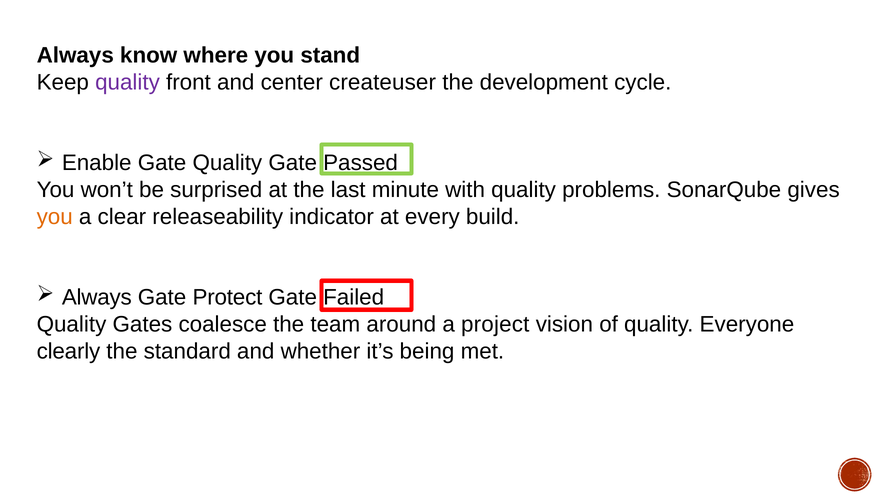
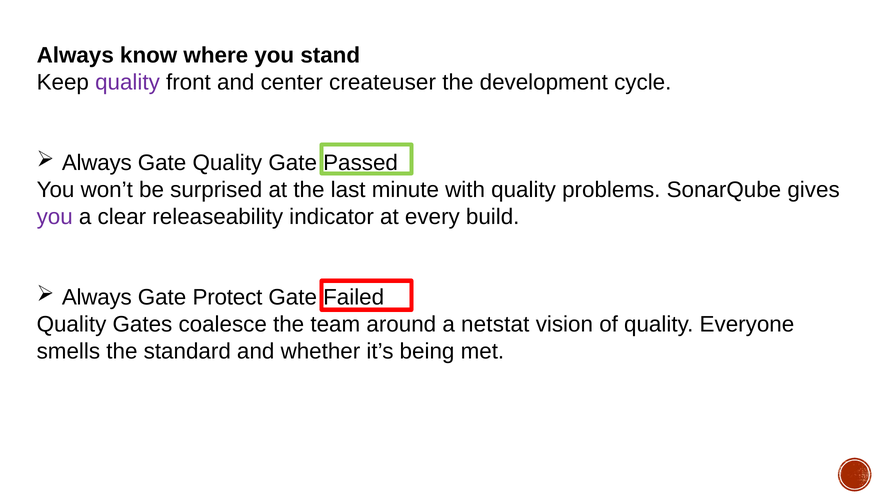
Enable at (97, 163): Enable -> Always
you at (55, 217) colour: orange -> purple
project: project -> netstat
clearly: clearly -> smells
